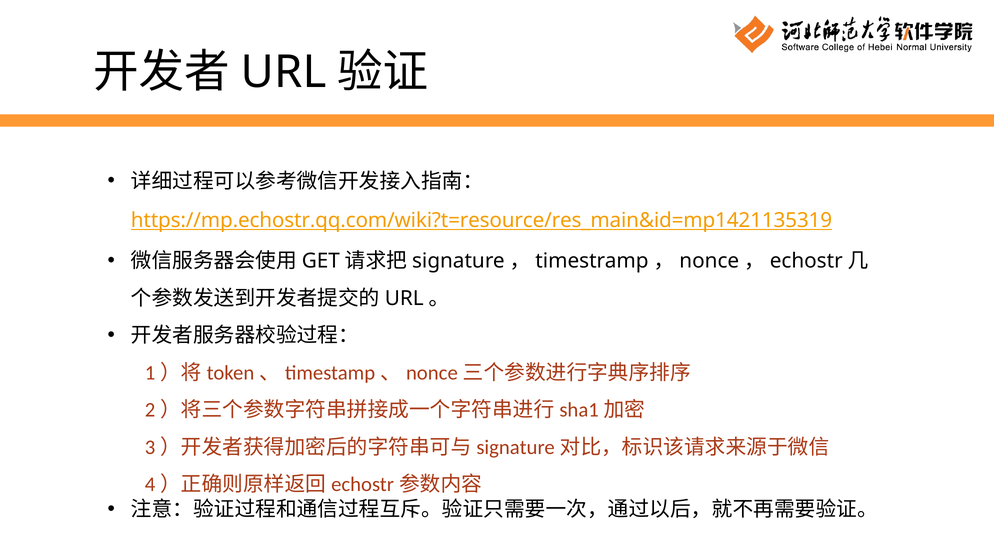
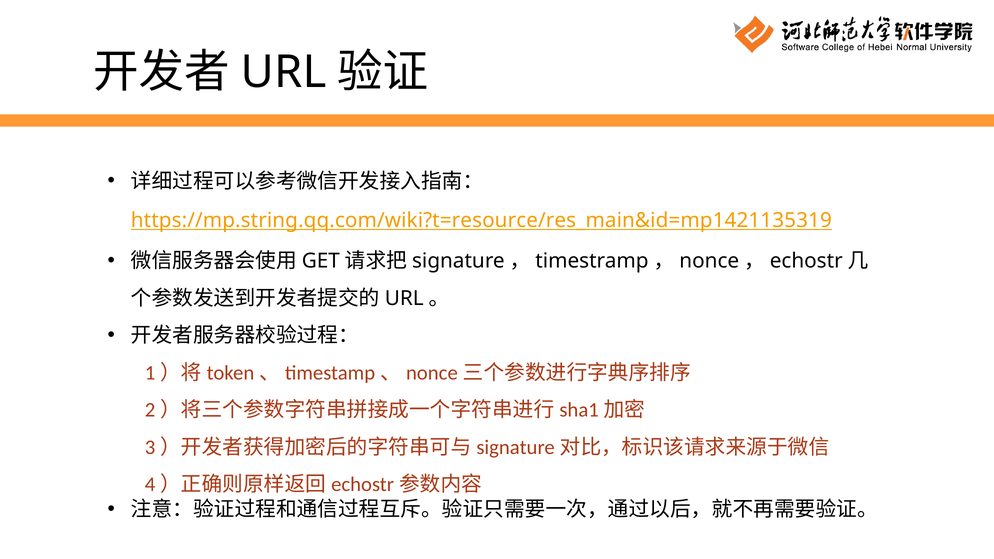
https://mp.echostr.qq.com/wiki?t=resource/res_main&id=mp1421135319: https://mp.echostr.qq.com/wiki?t=resource/res_main&id=mp1421135319 -> https://mp.string.qq.com/wiki?t=resource/res_main&id=mp1421135319
